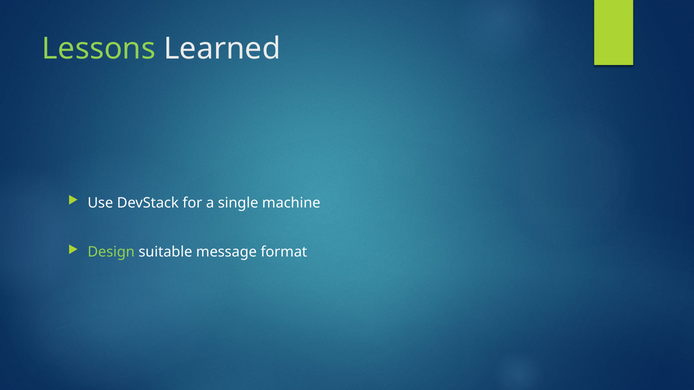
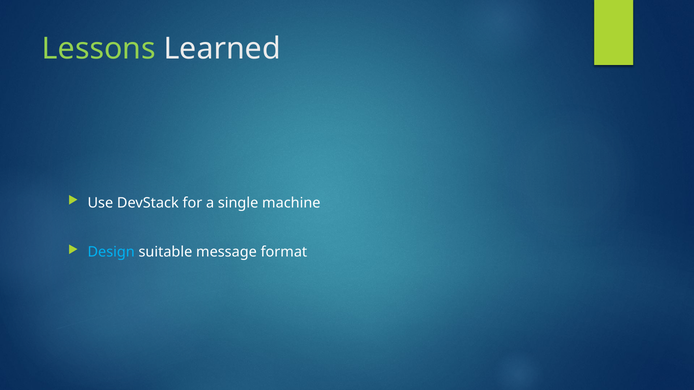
Design colour: light green -> light blue
